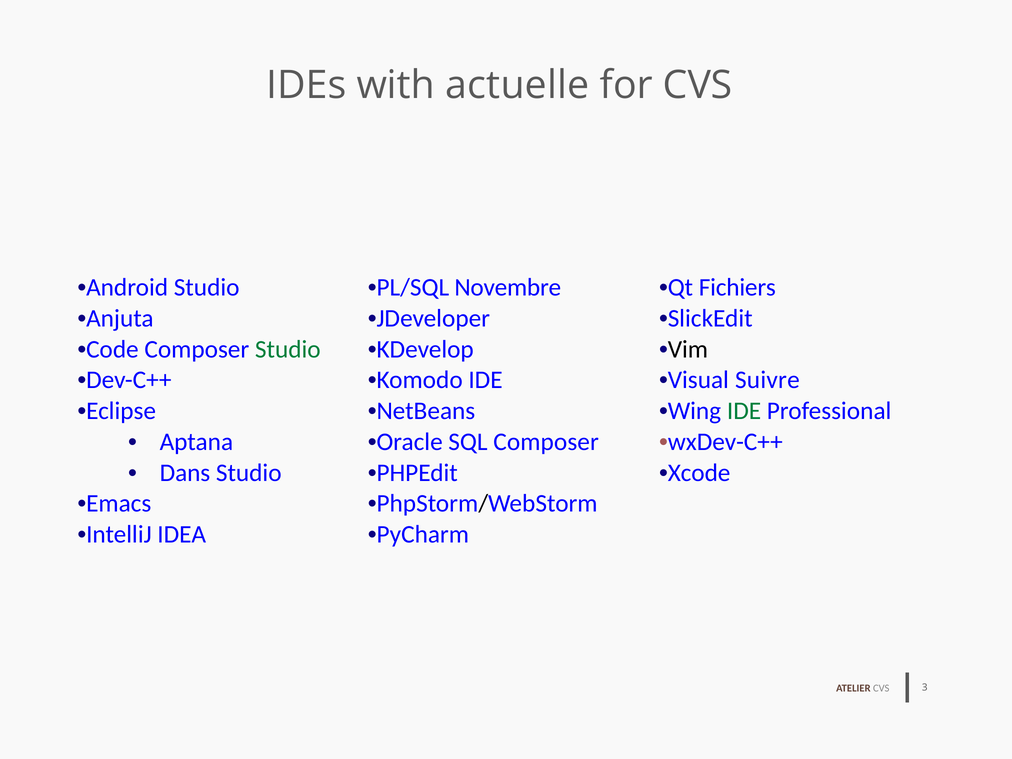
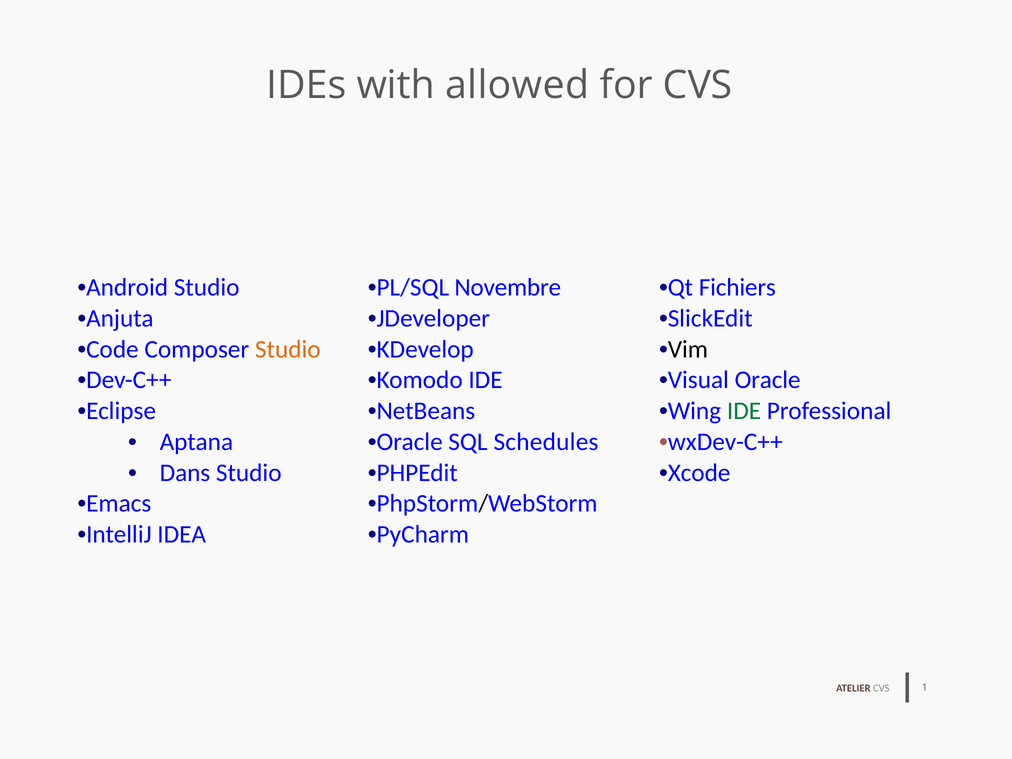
actuelle: actuelle -> allowed
Studio at (288, 349) colour: green -> orange
Visual Suivre: Suivre -> Oracle
SQL Composer: Composer -> Schedules
3: 3 -> 1
